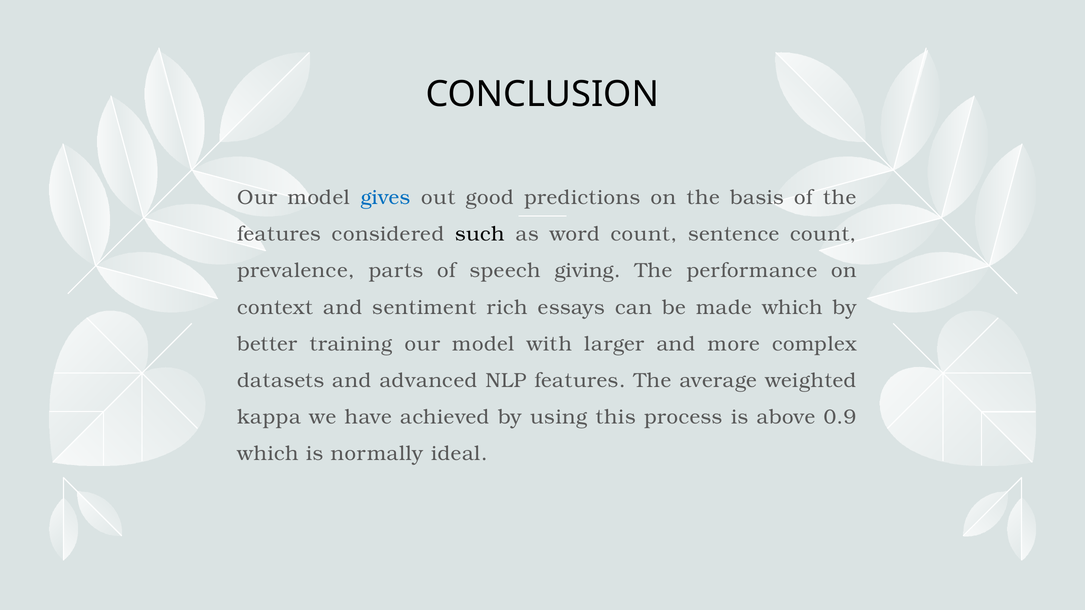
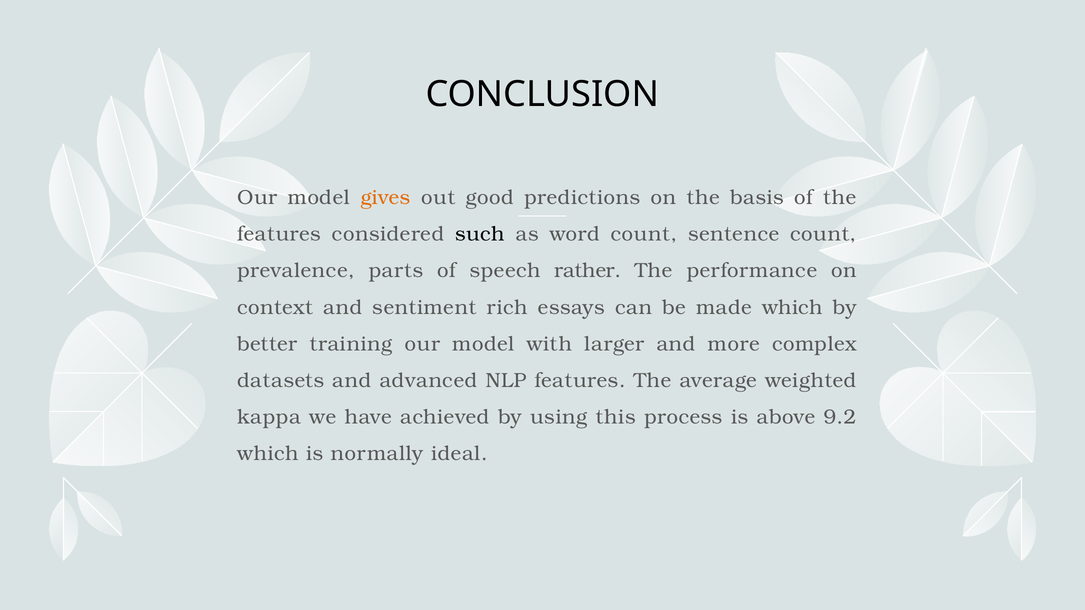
gives colour: blue -> orange
giving: giving -> rather
0.9: 0.9 -> 9.2
